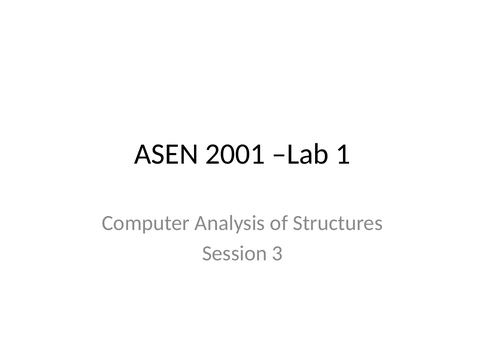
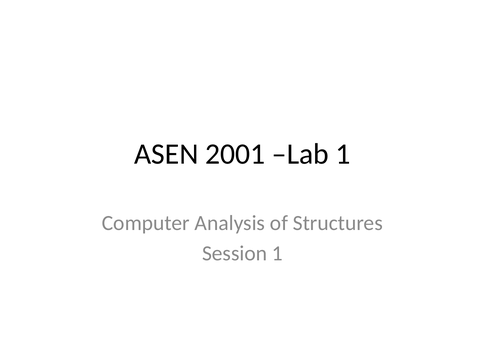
Session 3: 3 -> 1
